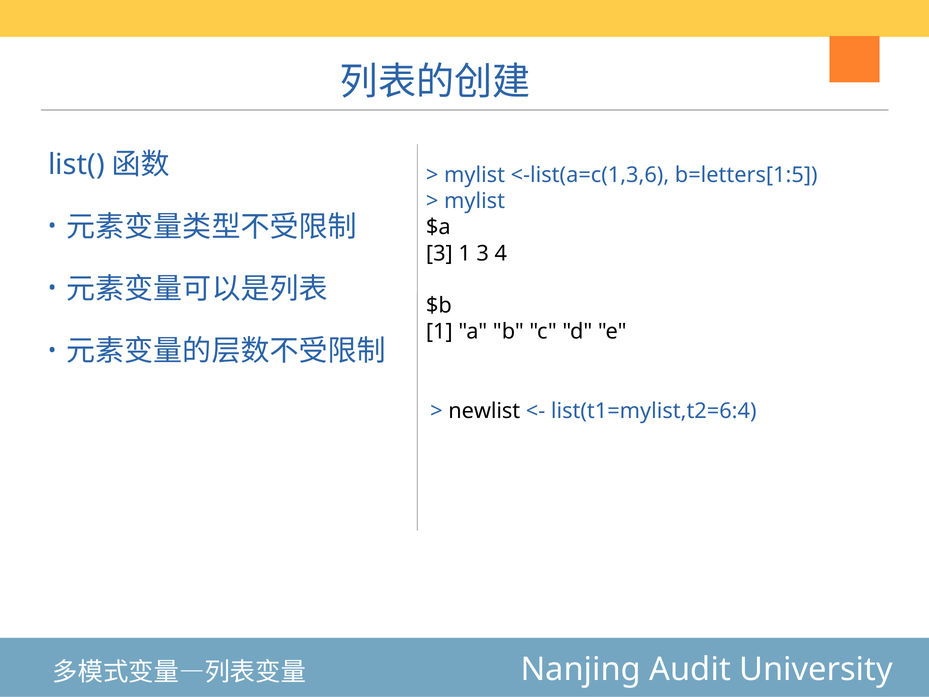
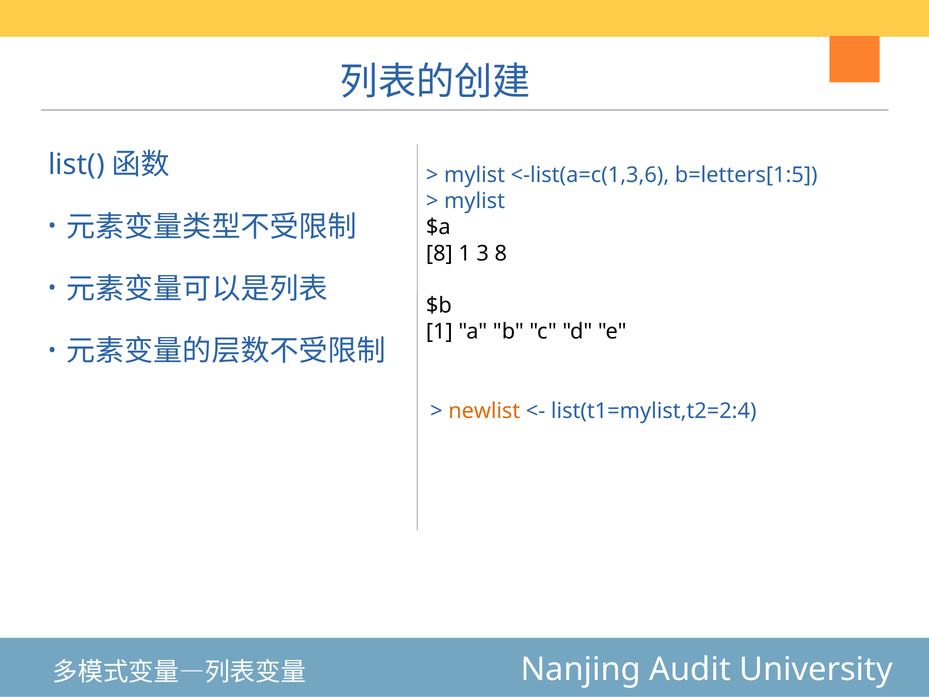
3 at (439, 253): 3 -> 8
3 4: 4 -> 8
newlist colour: black -> orange
list(t1=mylist,t2=6:4: list(t1=mylist,t2=6:4 -> list(t1=mylist,t2=2:4
